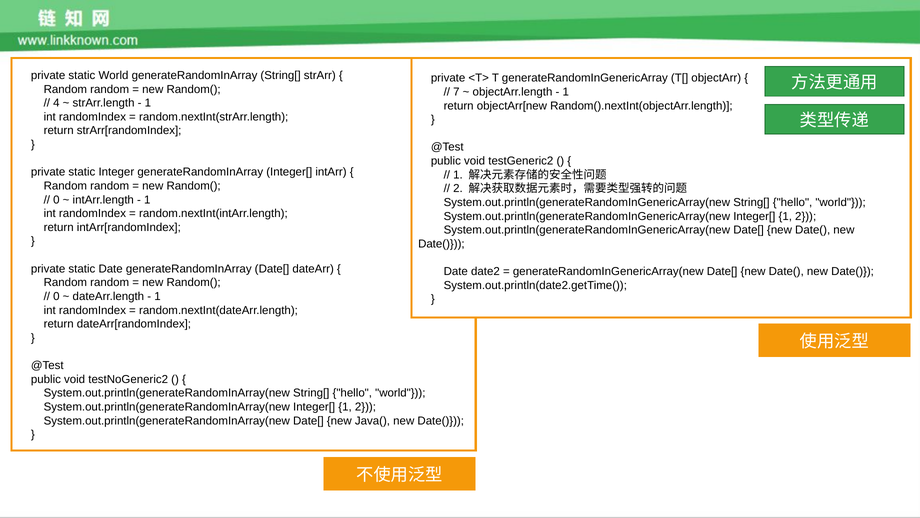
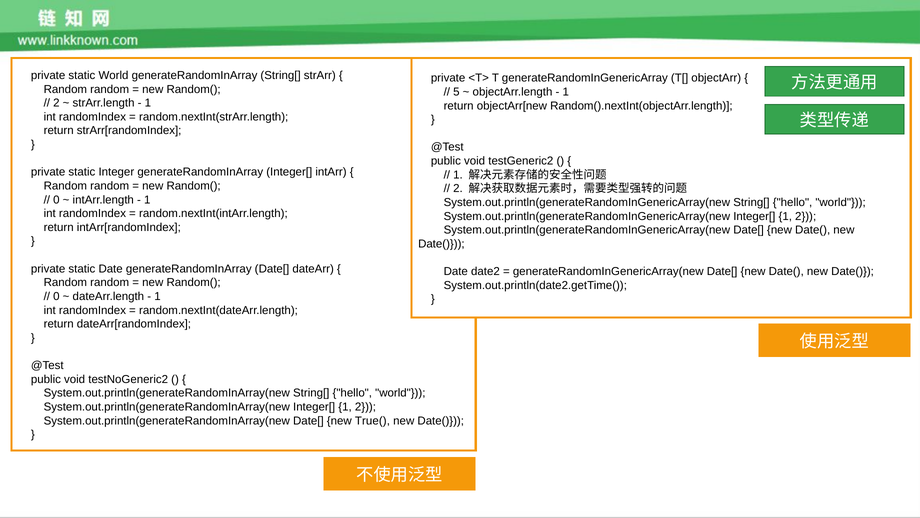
7: 7 -> 5
4 at (56, 103): 4 -> 2
Java(: Java( -> True(
